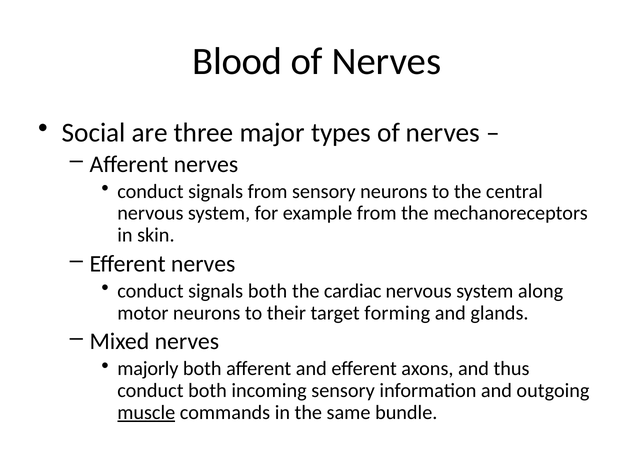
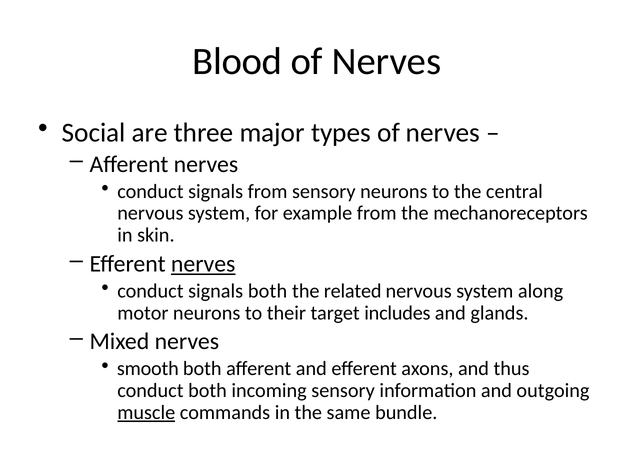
nerves at (203, 264) underline: none -> present
cardiac: cardiac -> related
forming: forming -> includes
majorly: majorly -> smooth
